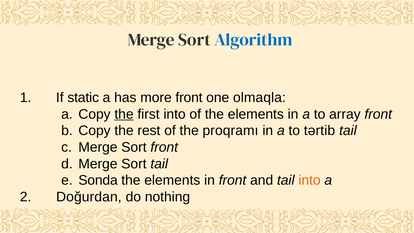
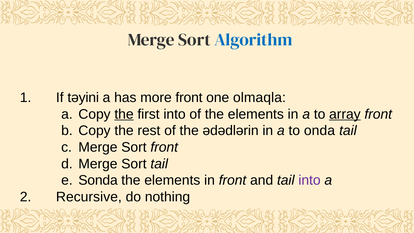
static: static -> təyini
array underline: none -> present
proqramı: proqramı -> ədədlərin
tərtib: tərtib -> onda
into at (310, 180) colour: orange -> purple
Doğurdan: Doğurdan -> Recursive
